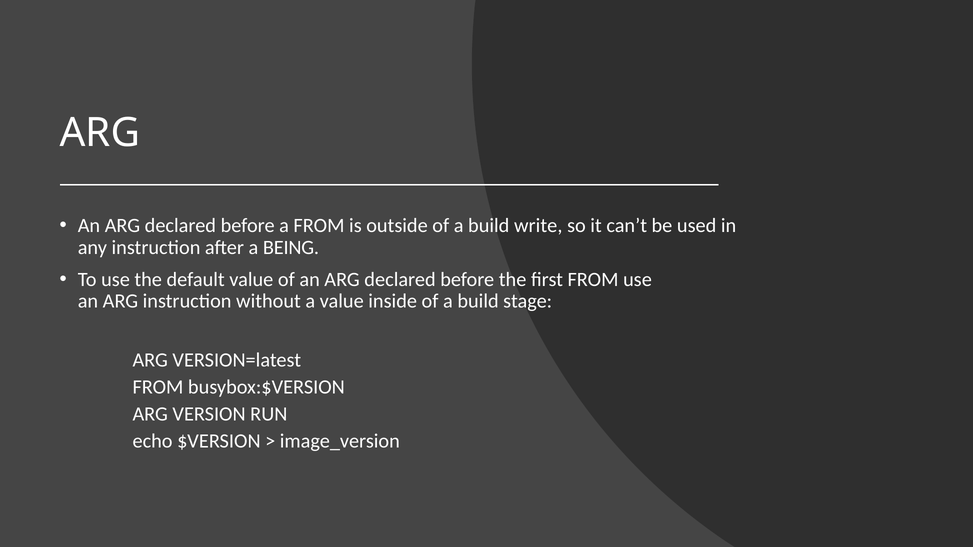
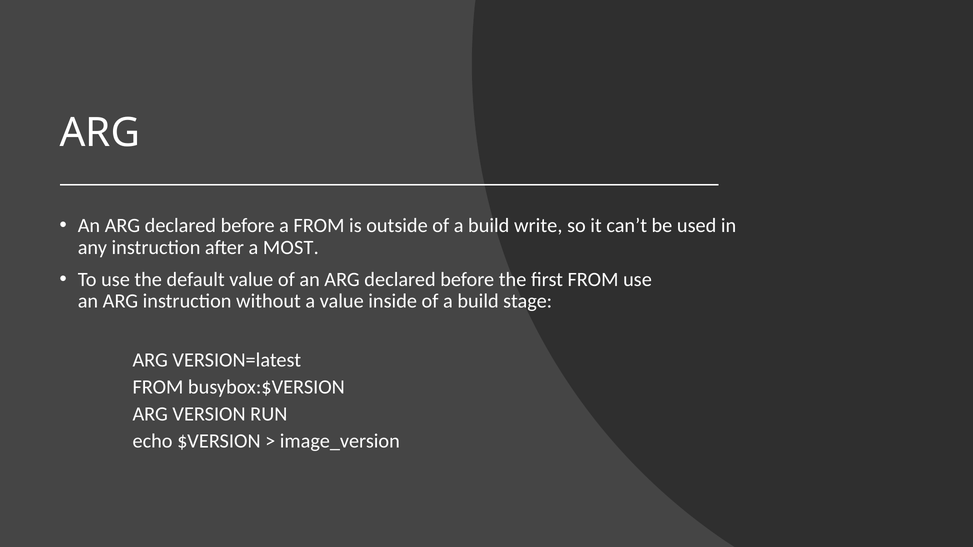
BEING: BEING -> MOST
